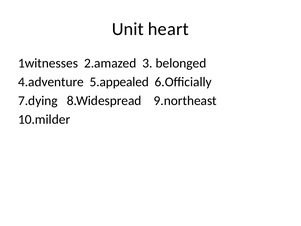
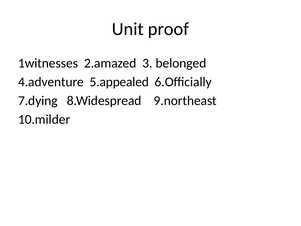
heart: heart -> proof
